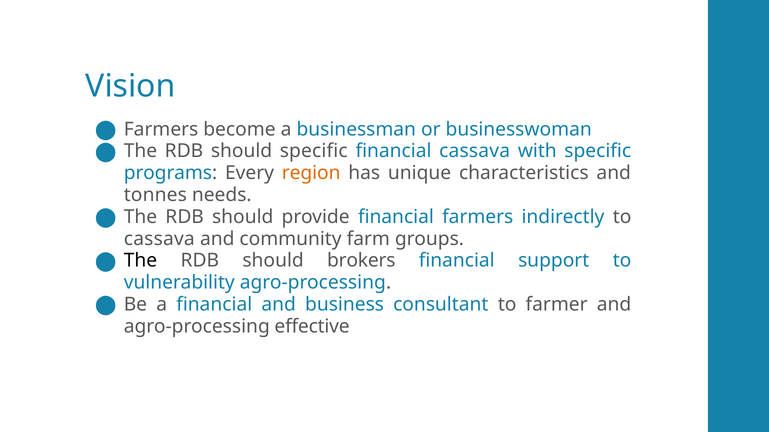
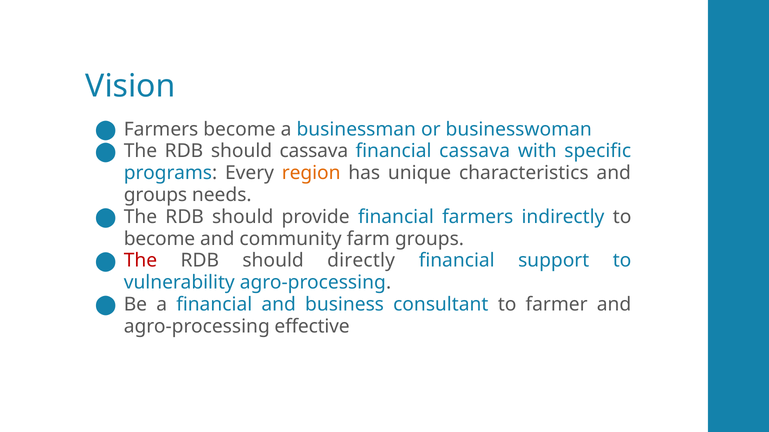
should specific: specific -> cassava
tonnes at (155, 195): tonnes -> groups
cassava at (159, 239): cassava -> become
The at (140, 261) colour: black -> red
brokers: brokers -> directly
